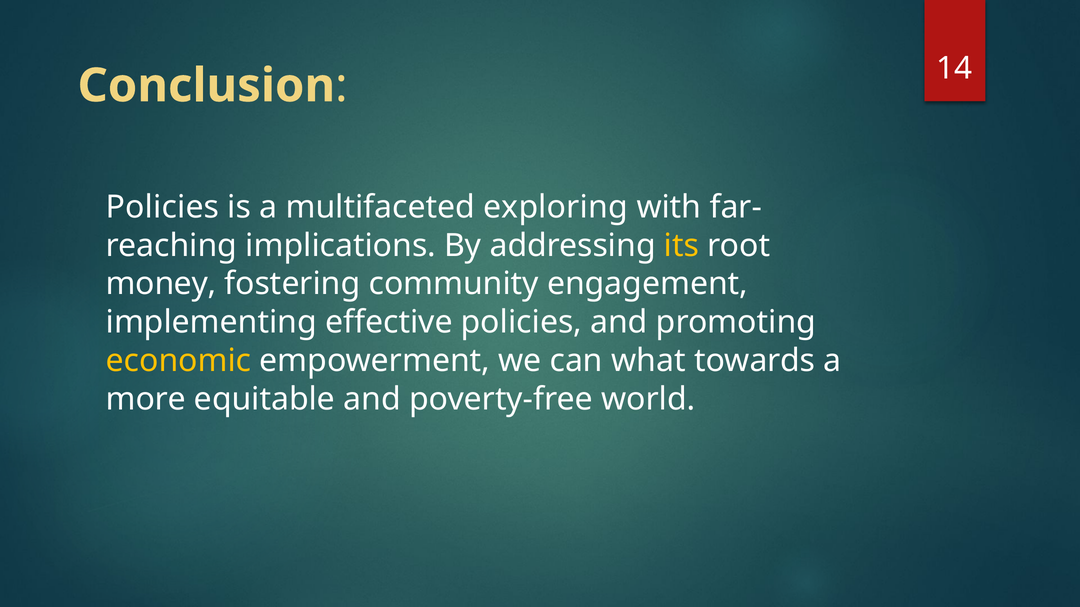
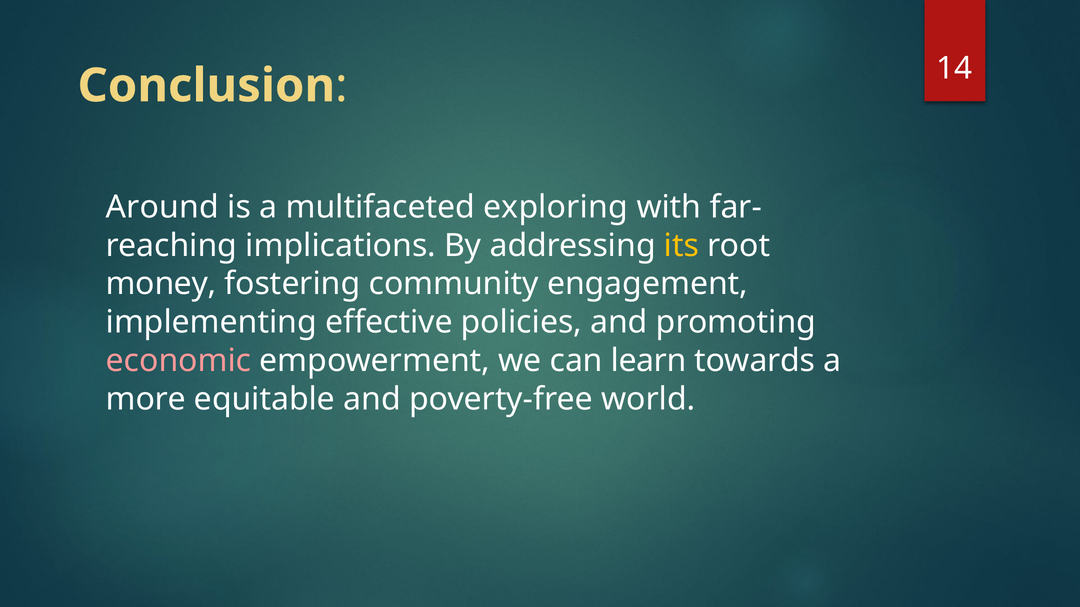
Policies at (162, 207): Policies -> Around
economic colour: yellow -> pink
what: what -> learn
